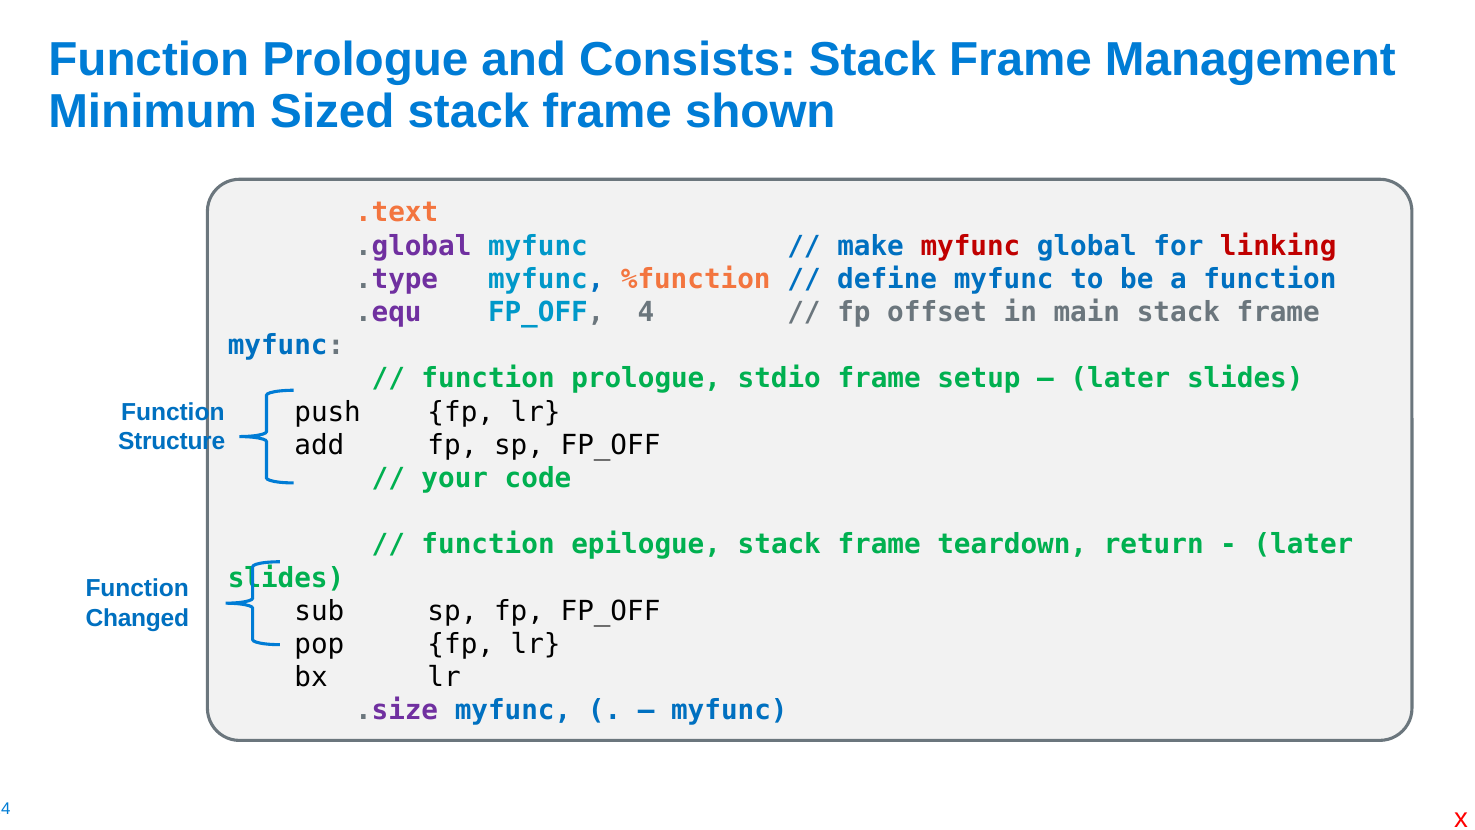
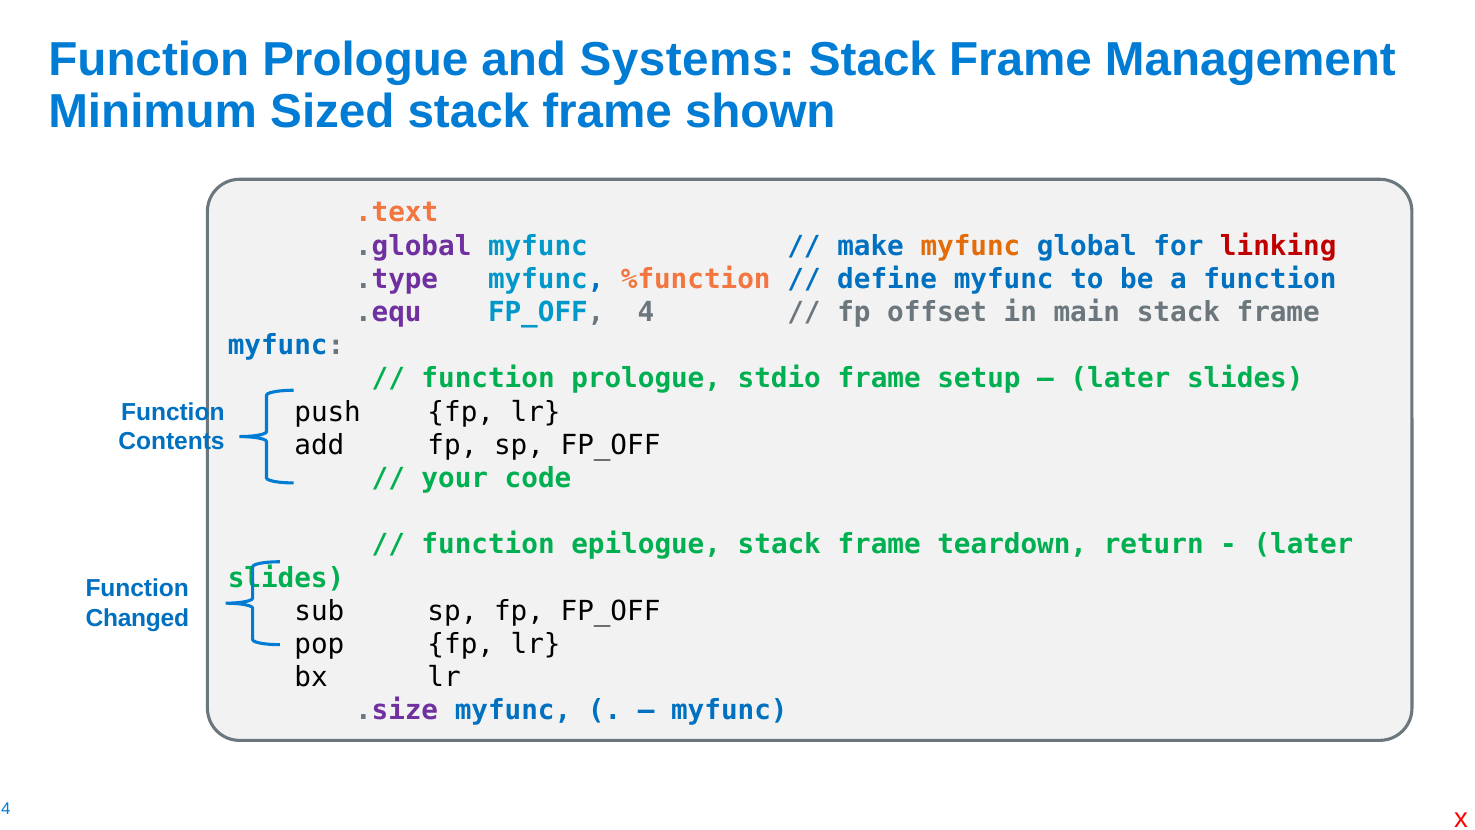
Consists: Consists -> Systems
myfunc at (970, 246) colour: red -> orange
Structure: Structure -> Contents
